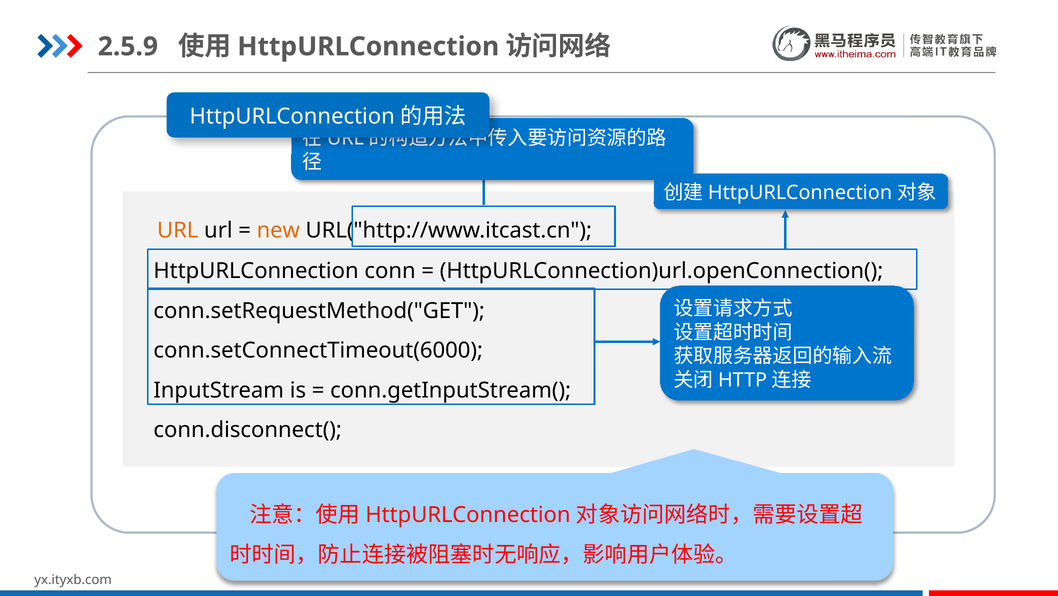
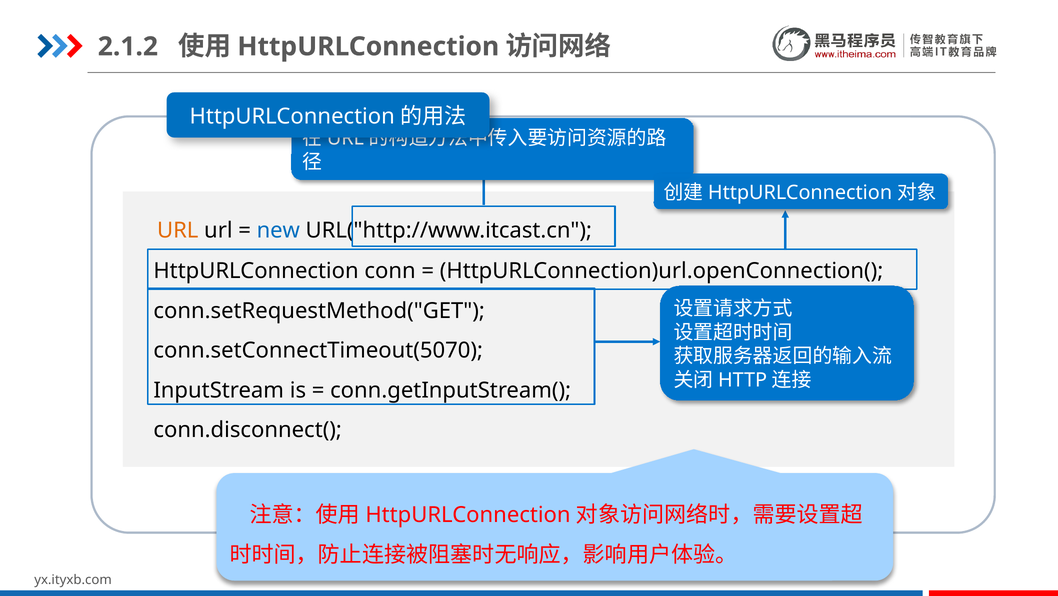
2.5.9: 2.5.9 -> 2.1.2
new colour: orange -> blue
conn.setConnectTimeout(6000: conn.setConnectTimeout(6000 -> conn.setConnectTimeout(5070
